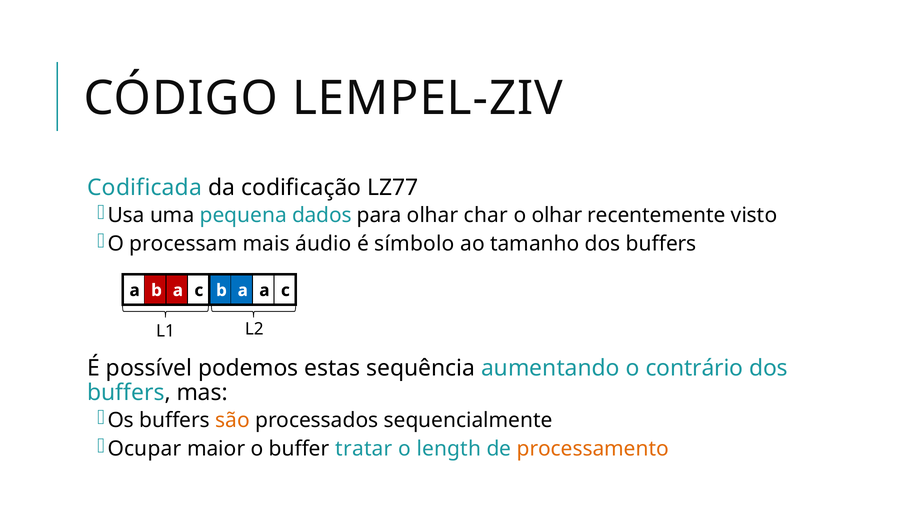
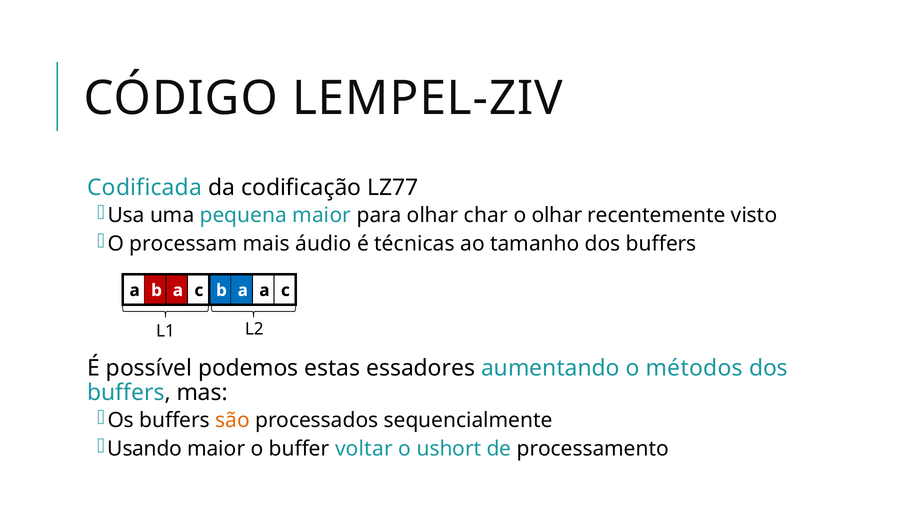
pequena dados: dados -> maior
símbolo: símbolo -> técnicas
sequência: sequência -> essadores
contrário: contrário -> métodos
Ocupar: Ocupar -> Usando
tratar: tratar -> voltar
length: length -> ushort
processamento colour: orange -> black
